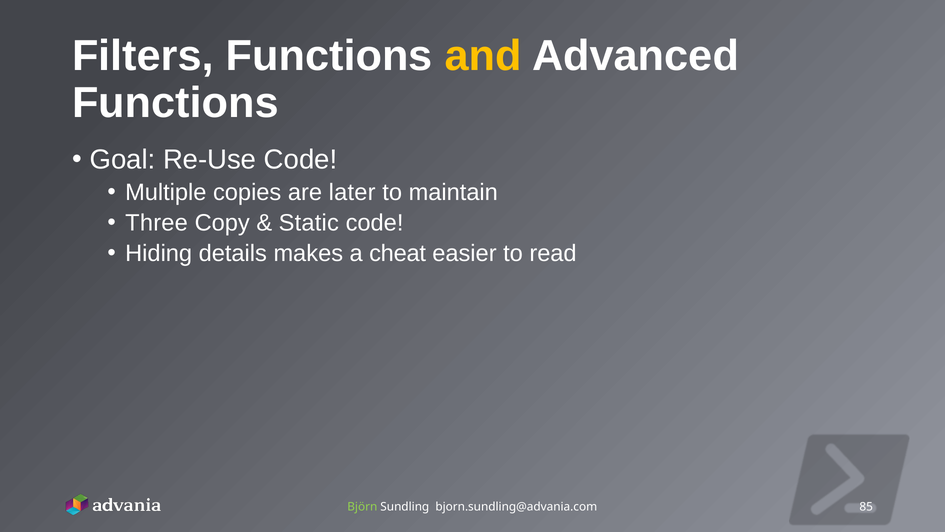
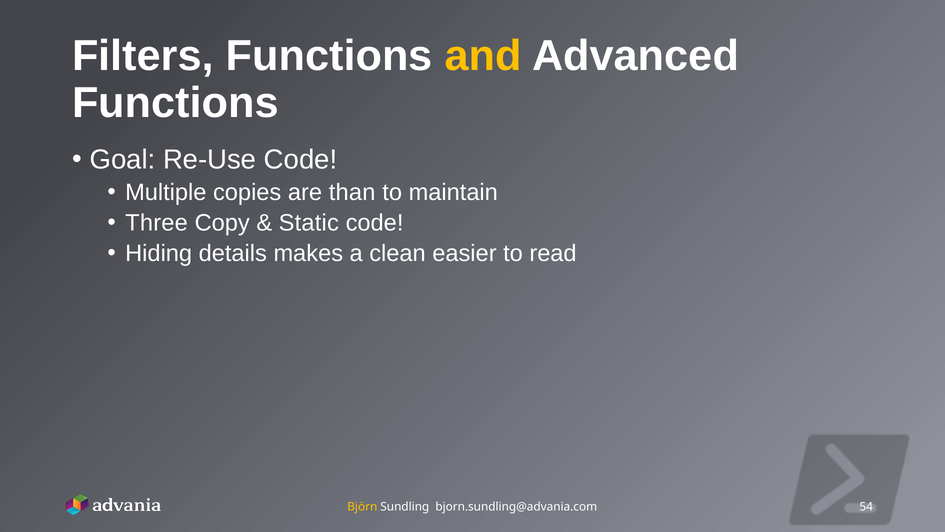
later: later -> than
cheat: cheat -> clean
Björn colour: light green -> yellow
85: 85 -> 54
